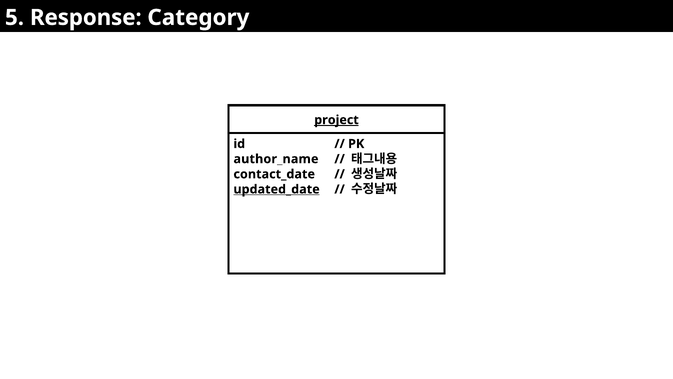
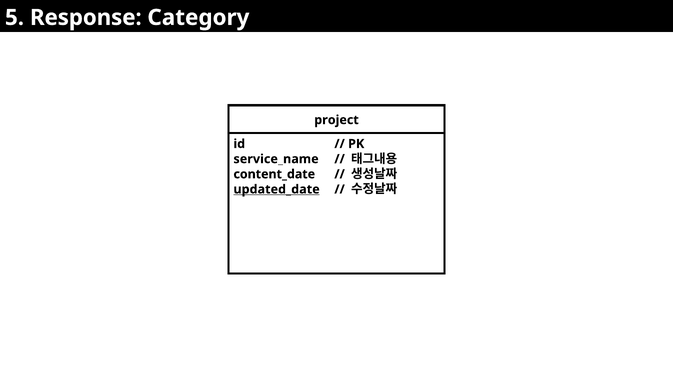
project underline: present -> none
author_name: author_name -> service_name
contact_date: contact_date -> content_date
